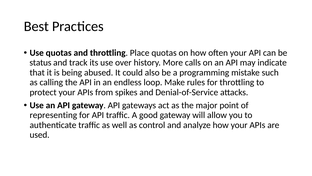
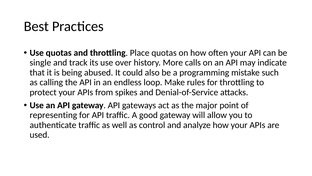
status: status -> single
